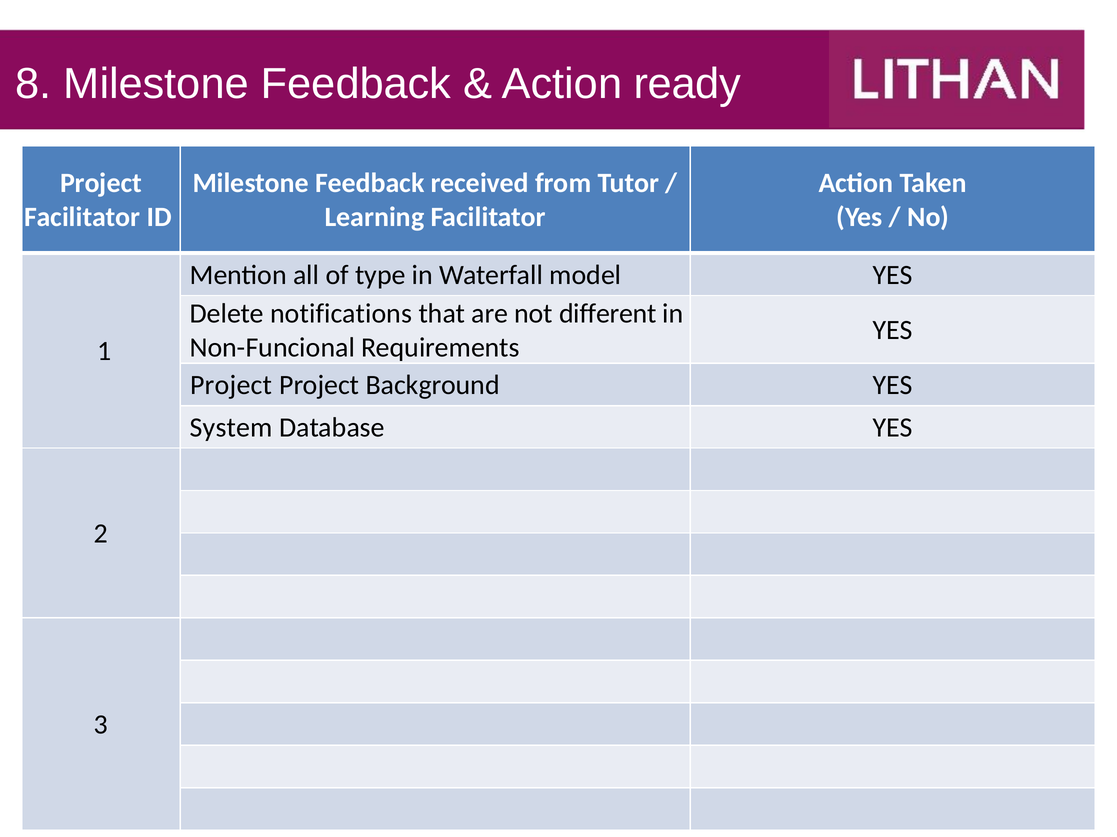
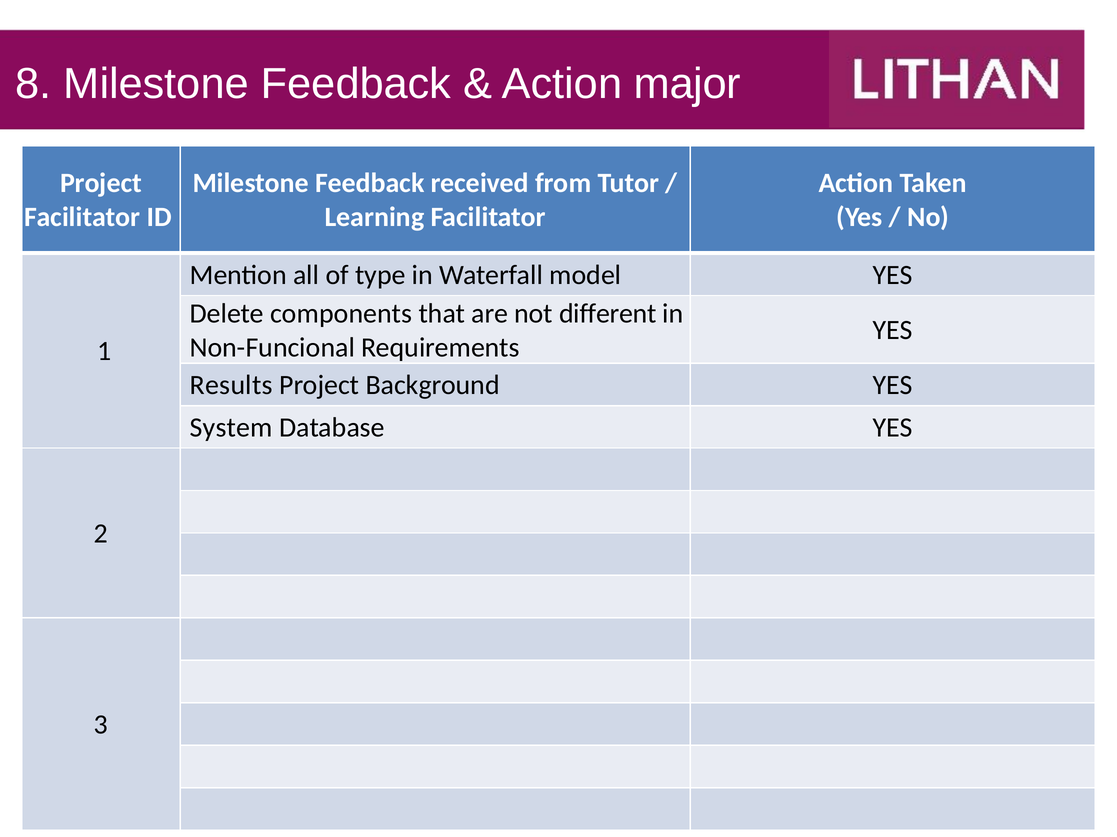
ready: ready -> major
notifications: notifications -> components
Project at (231, 385): Project -> Results
